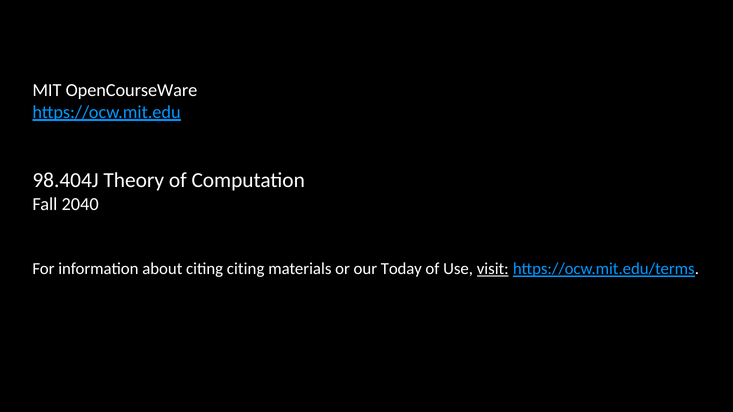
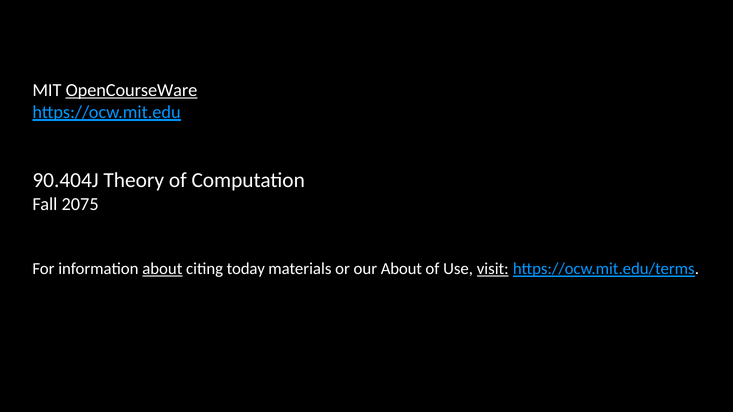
OpenCourseWare underline: none -> present
98.404J: 98.404J -> 90.404J
2040: 2040 -> 2075
about at (162, 269) underline: none -> present
citing citing: citing -> today
our Today: Today -> About
